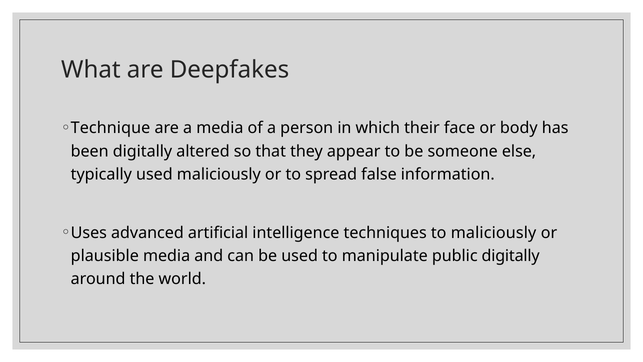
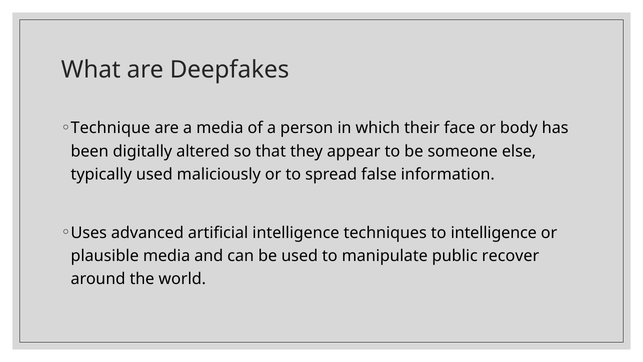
to maliciously: maliciously -> intelligence
public digitally: digitally -> recover
